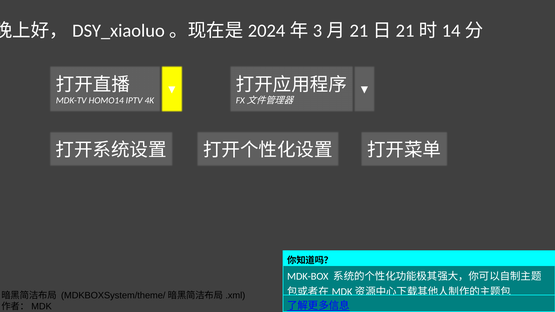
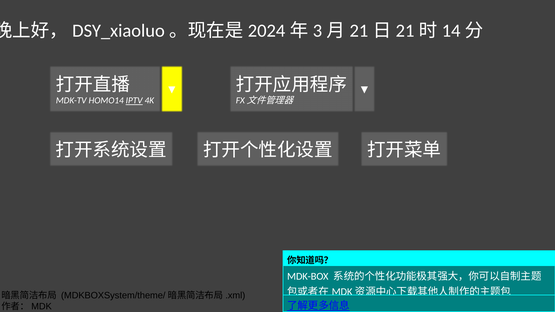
IPTV underline: none -> present
